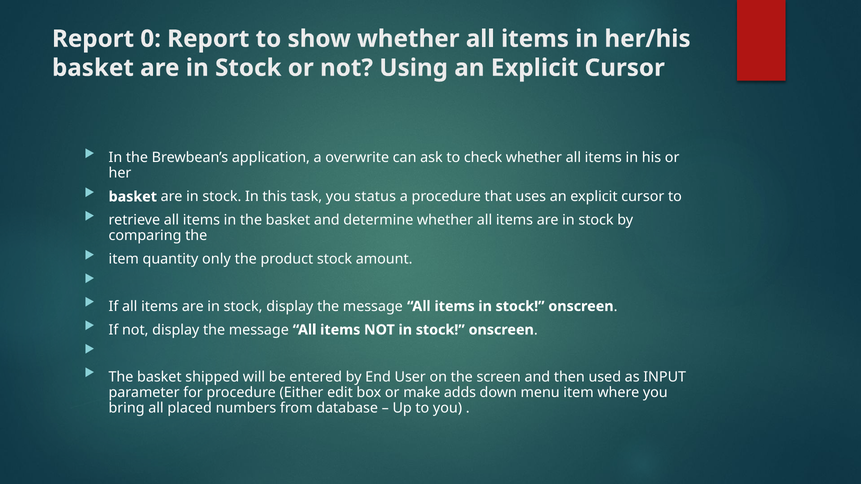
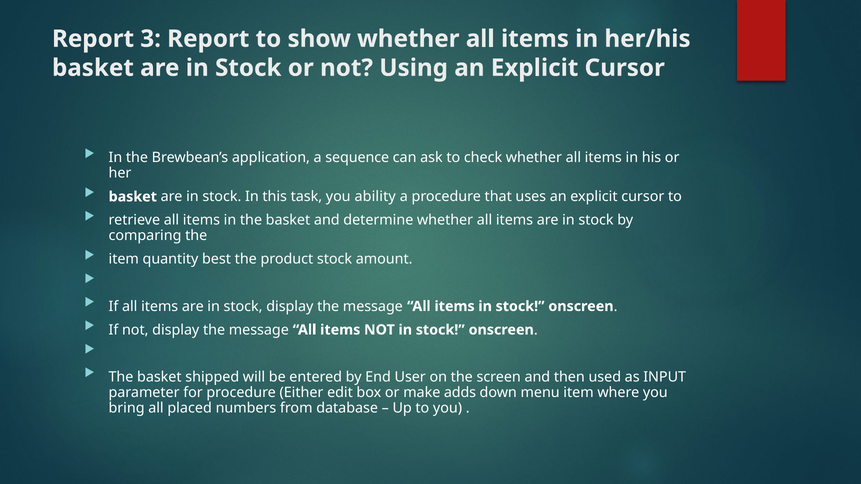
0: 0 -> 3
overwrite: overwrite -> sequence
status: status -> ability
only: only -> best
